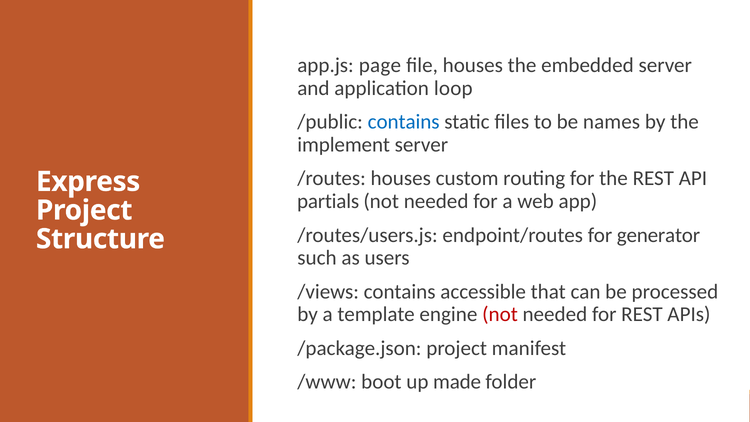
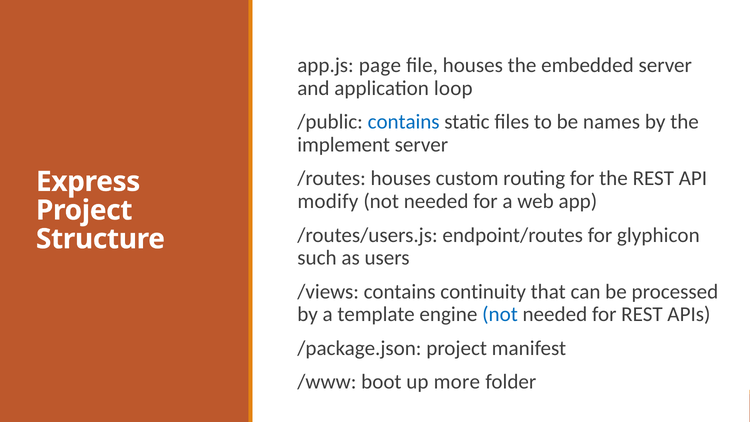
partials: partials -> modify
generator: generator -> glyphicon
accessible: accessible -> continuity
not at (500, 314) colour: red -> blue
made: made -> more
